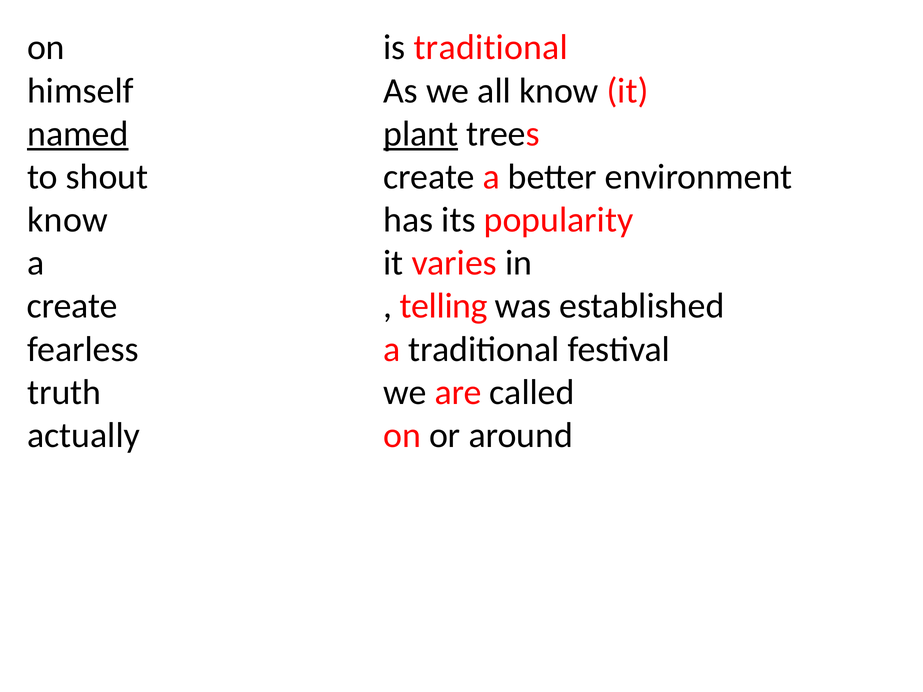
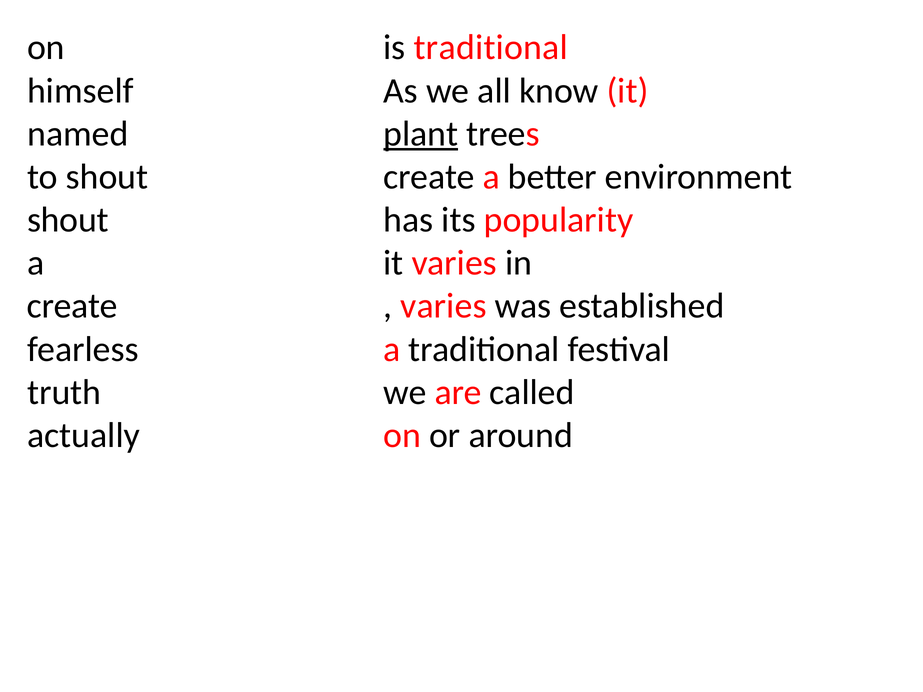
named underline: present -> none
know at (68, 220): know -> shout
telling at (444, 306): telling -> varies
